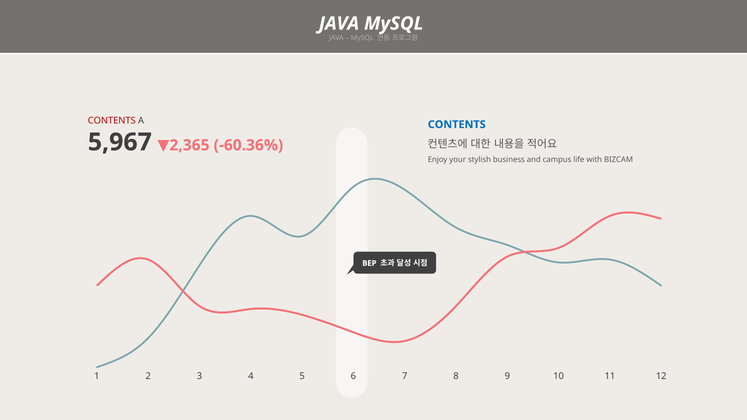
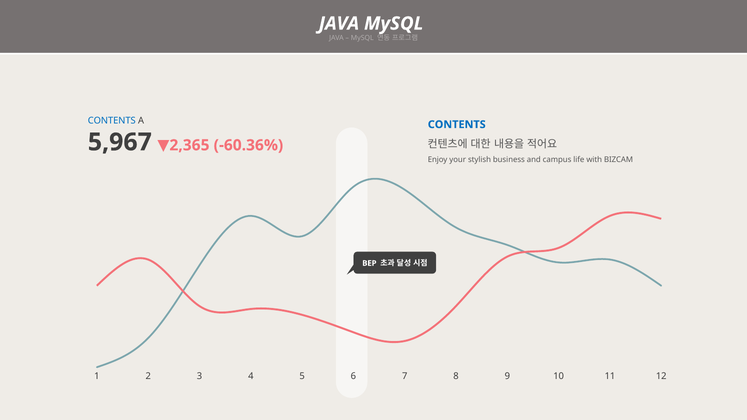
CONTENTS at (112, 121) colour: red -> blue
